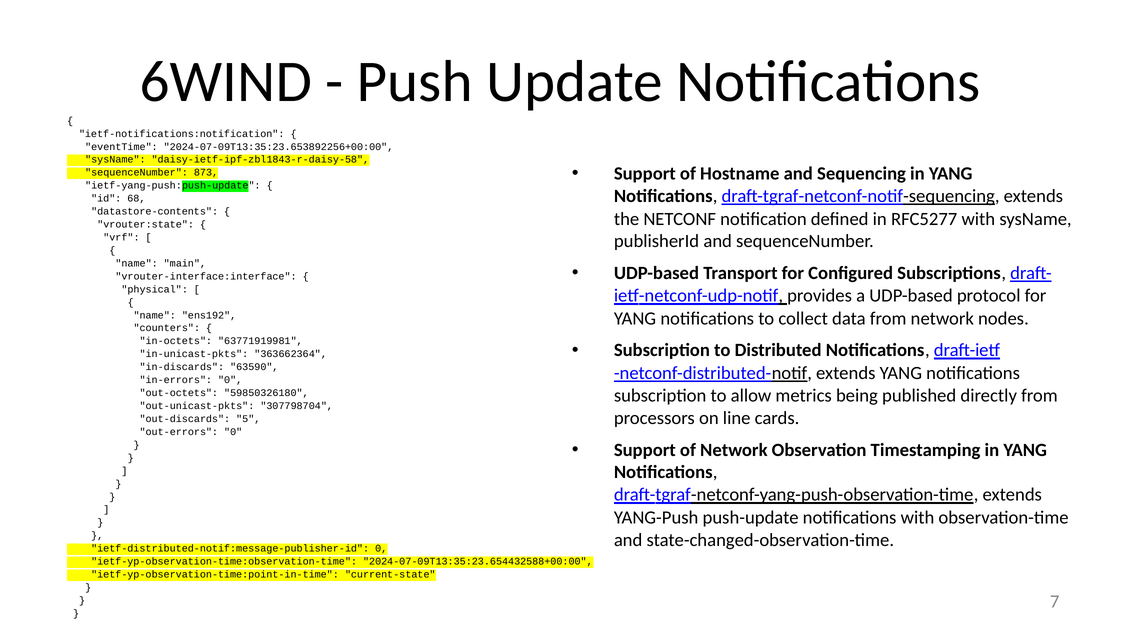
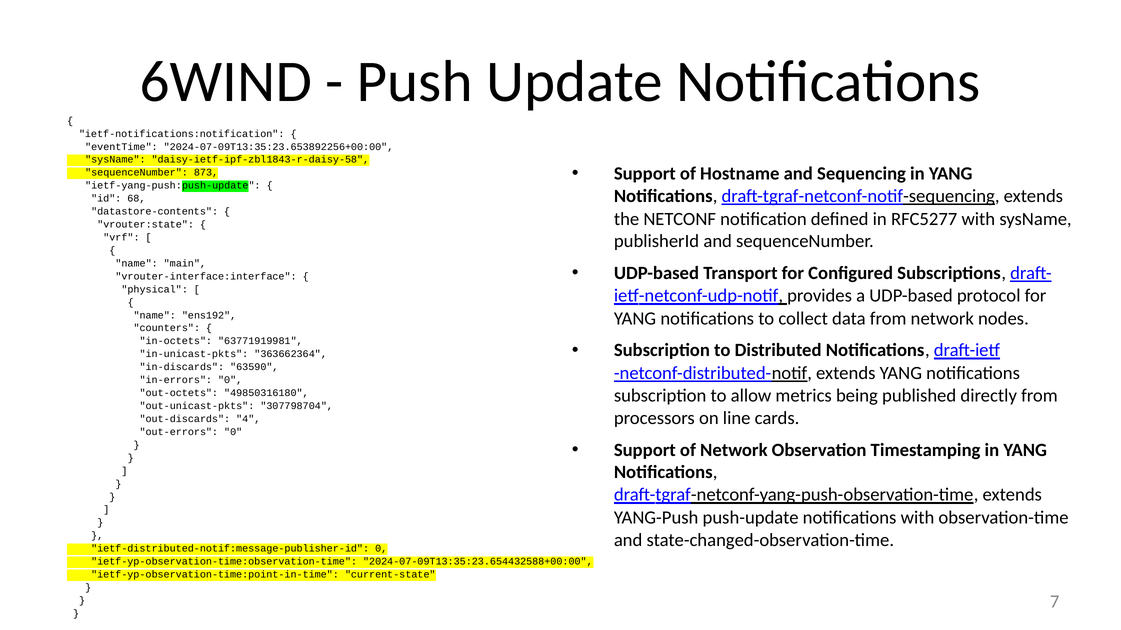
59850326180: 59850326180 -> 49850316180
5: 5 -> 4
